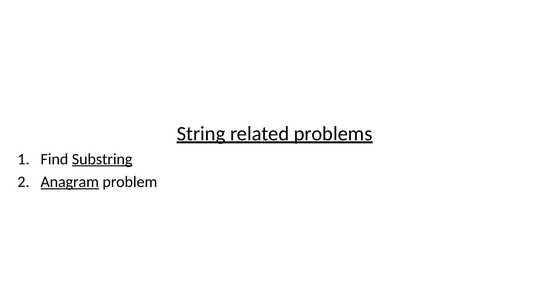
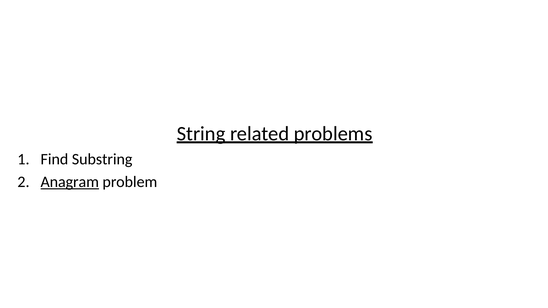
Substring underline: present -> none
